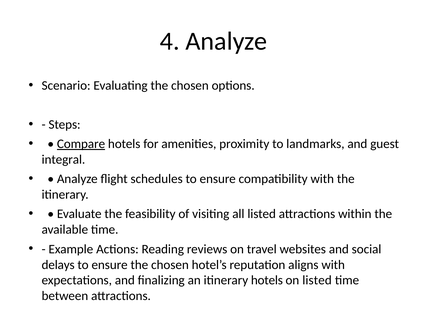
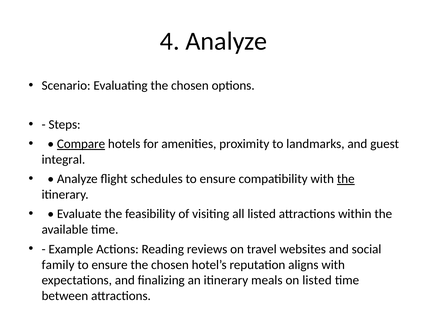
the at (346, 179) underline: none -> present
delays: delays -> family
itinerary hotels: hotels -> meals
